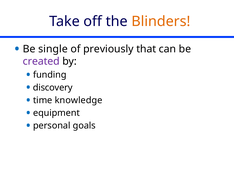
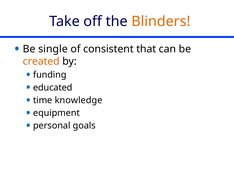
previously: previously -> consistent
created colour: purple -> orange
discovery: discovery -> educated
